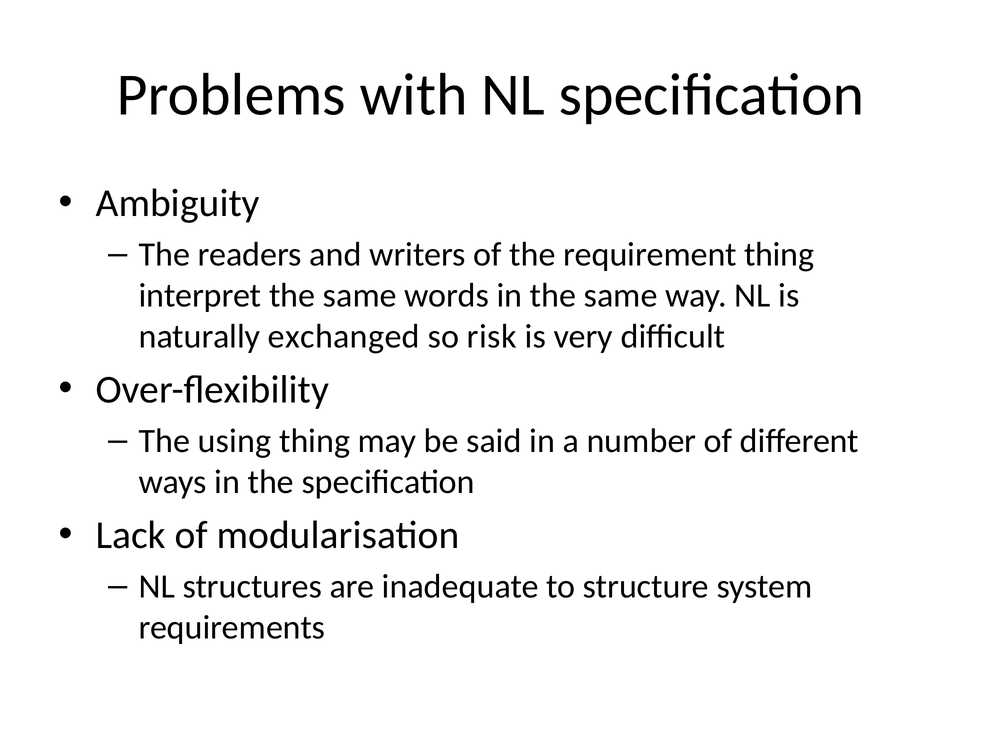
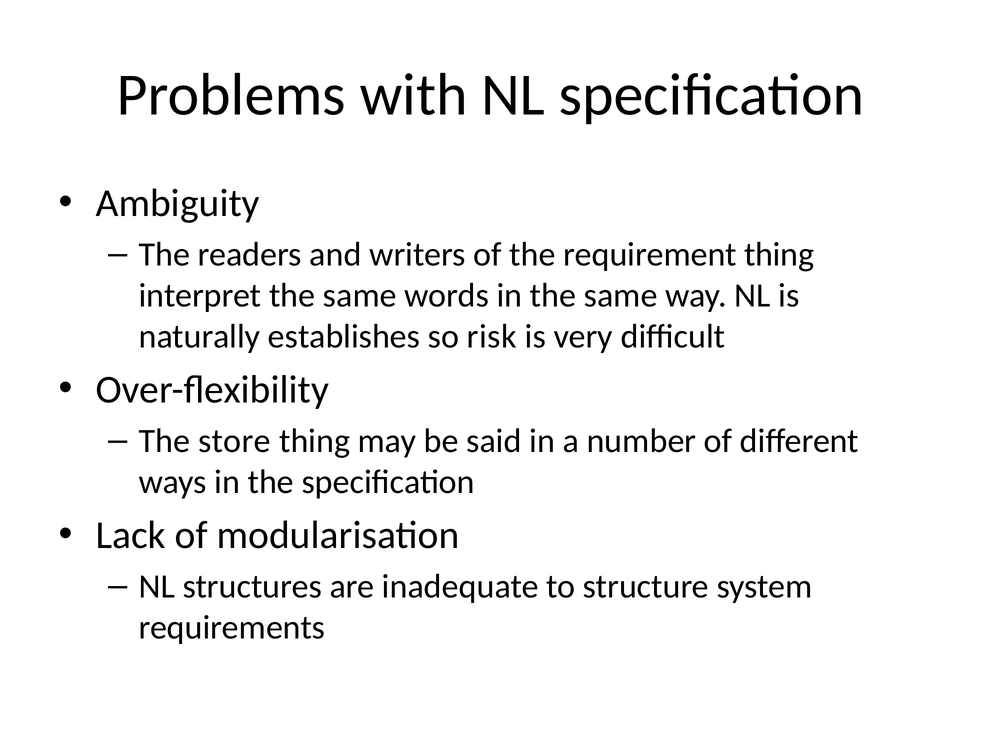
exchanged: exchanged -> establishes
using: using -> store
